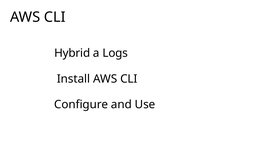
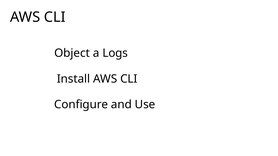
Hybrid: Hybrid -> Object
